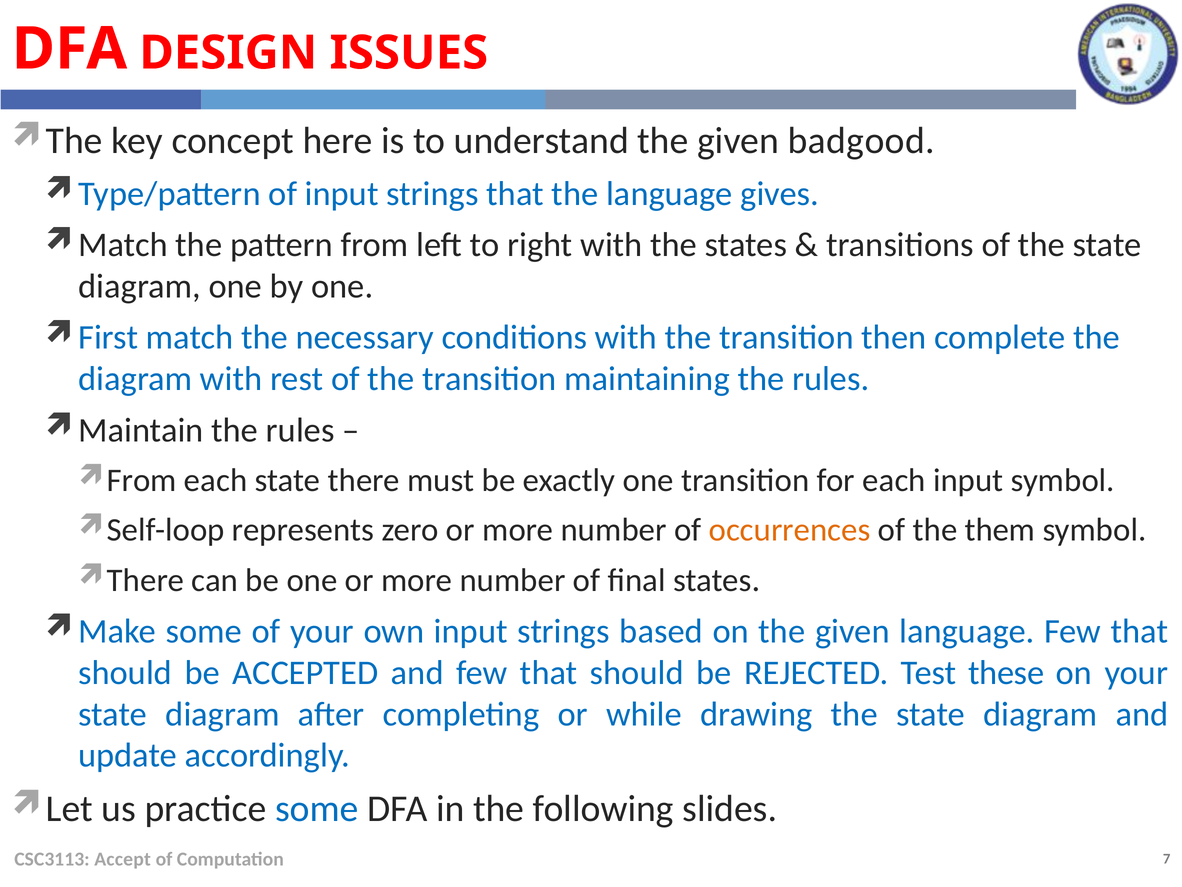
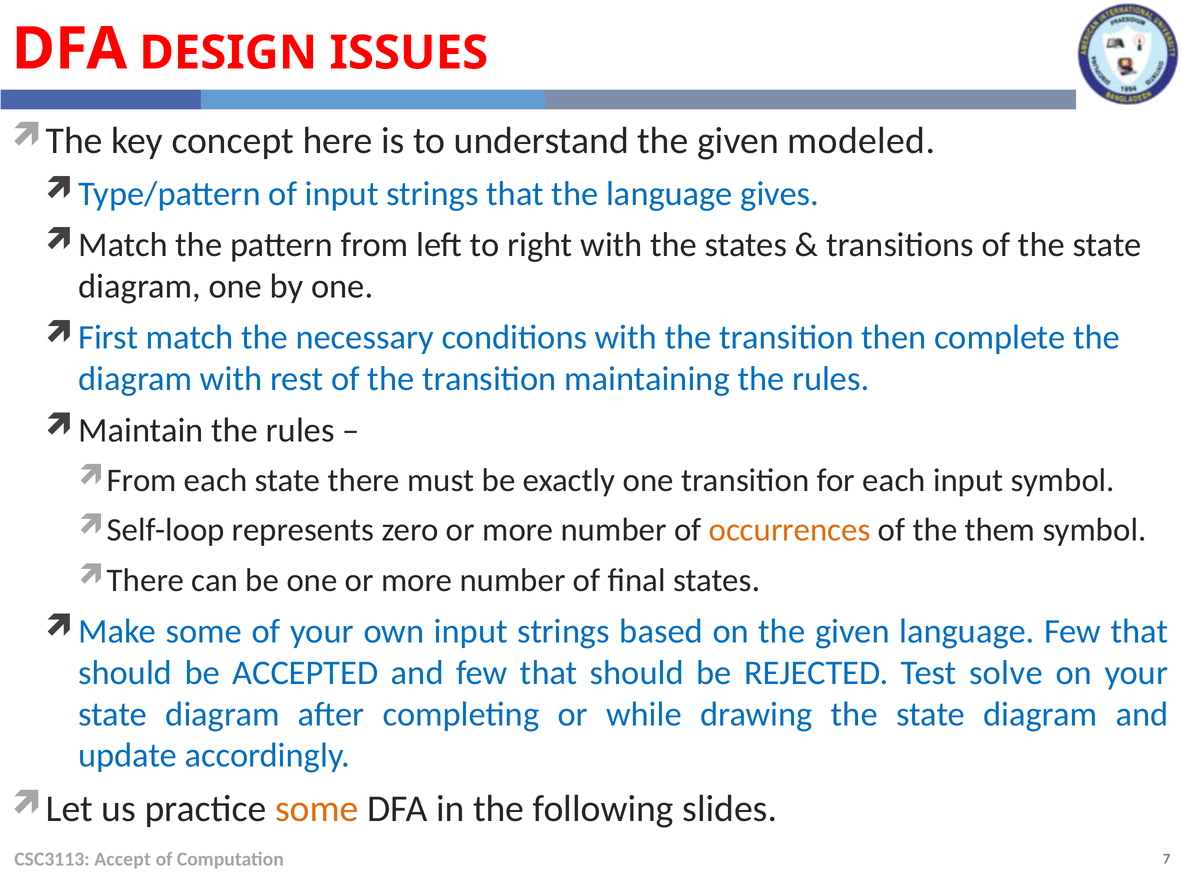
badgood: badgood -> modeled
these: these -> solve
some at (317, 809) colour: blue -> orange
